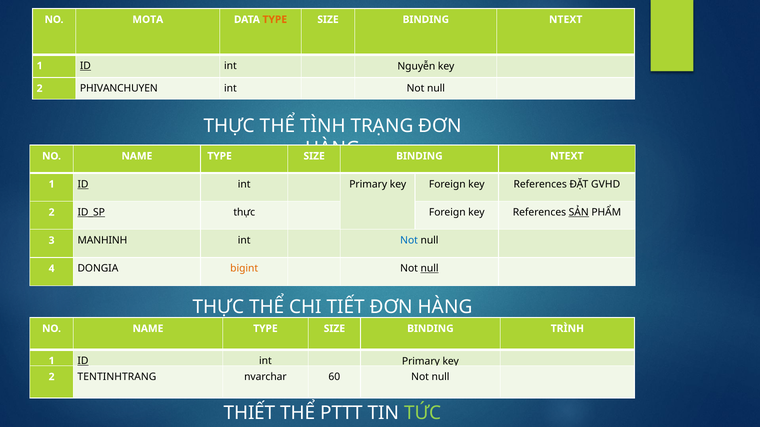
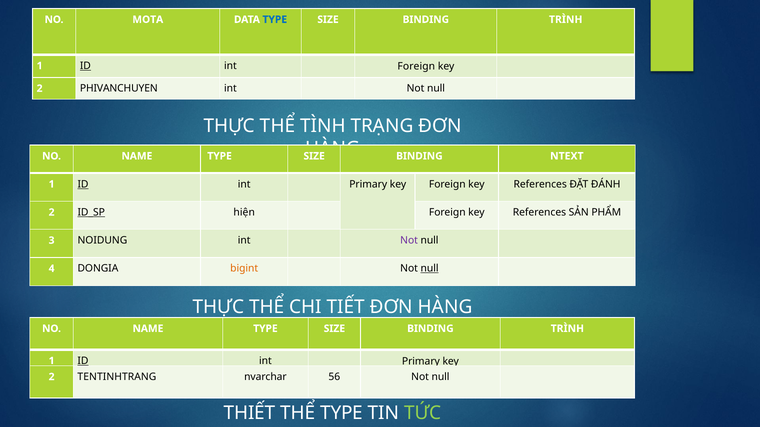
TYPE at (275, 20) colour: orange -> blue
NTEXT at (566, 20): NTEXT -> TRÌNH
int Nguyễn: Nguyễn -> Foreign
GVHD: GVHD -> ĐÁNH
thực at (244, 213): thực -> hiện
SẢN underline: present -> none
MANHINH: MANHINH -> NOIDUNG
Not at (409, 241) colour: blue -> purple
60: 60 -> 56
THỂ PTTT: PTTT -> TYPE
